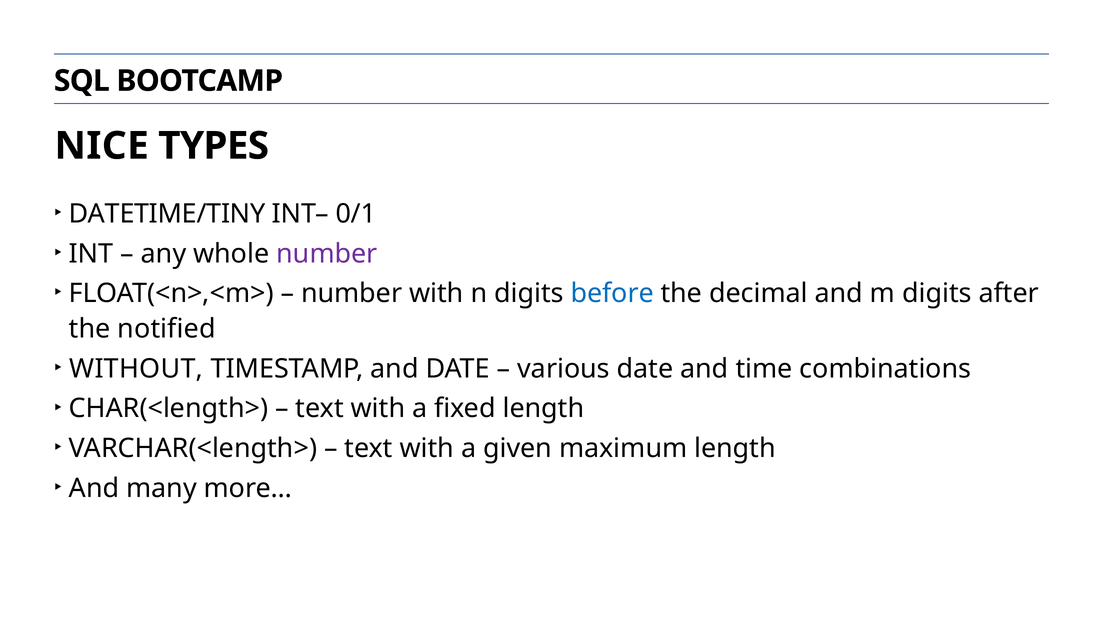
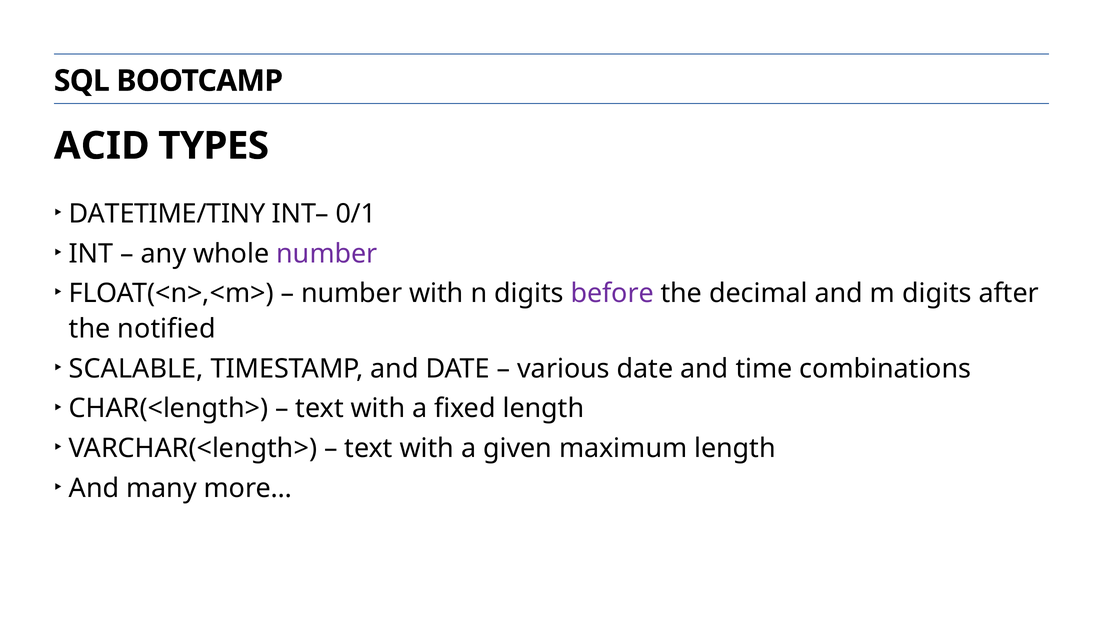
NICE: NICE -> ACID
before colour: blue -> purple
WITHOUT: WITHOUT -> SCALABLE
